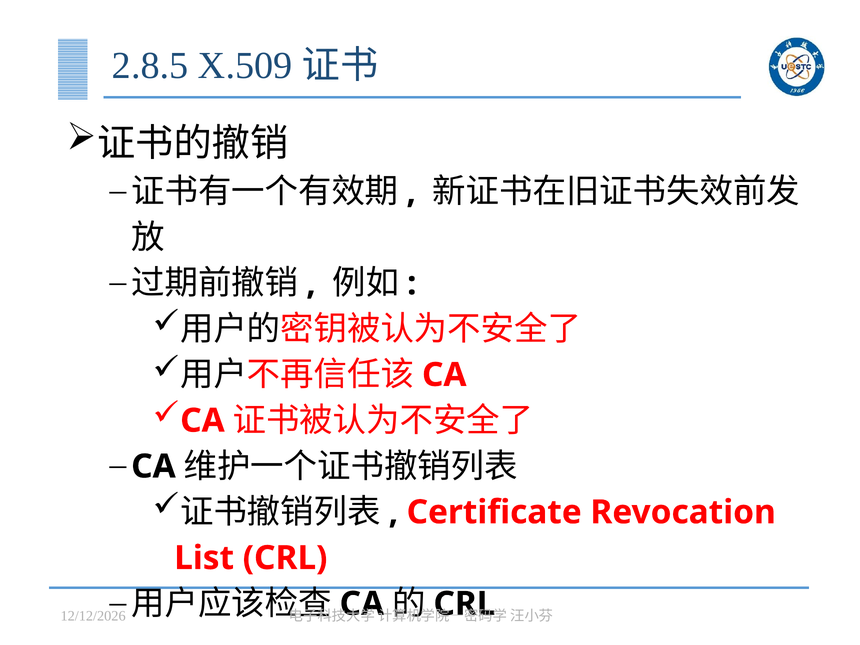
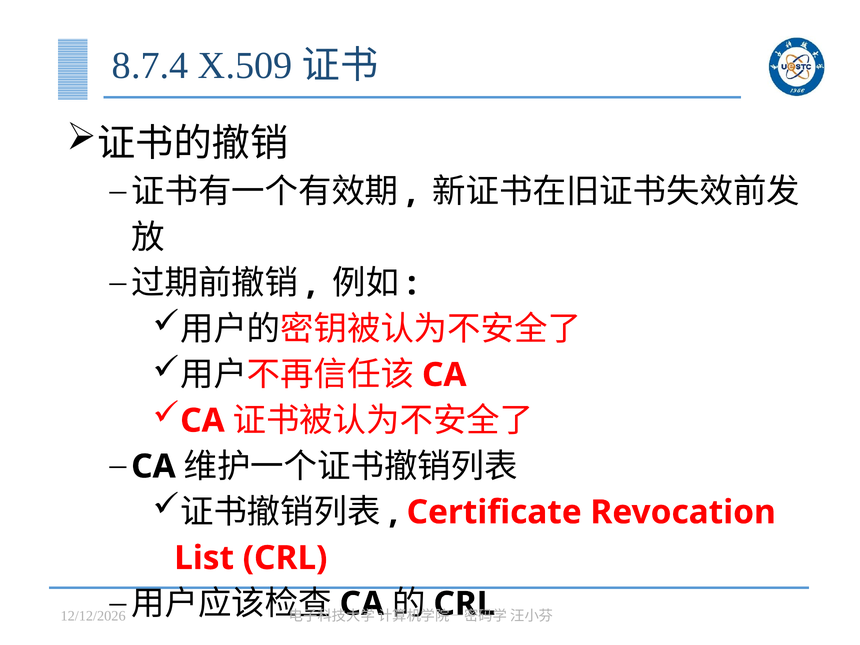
2.8.5: 2.8.5 -> 8.7.4
